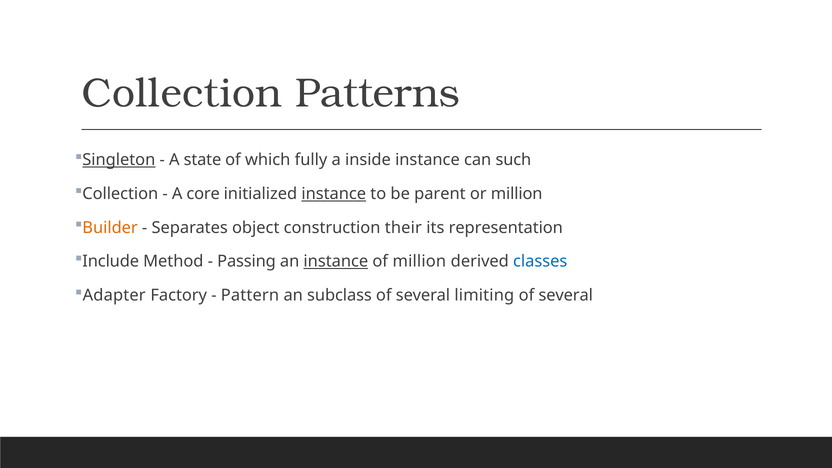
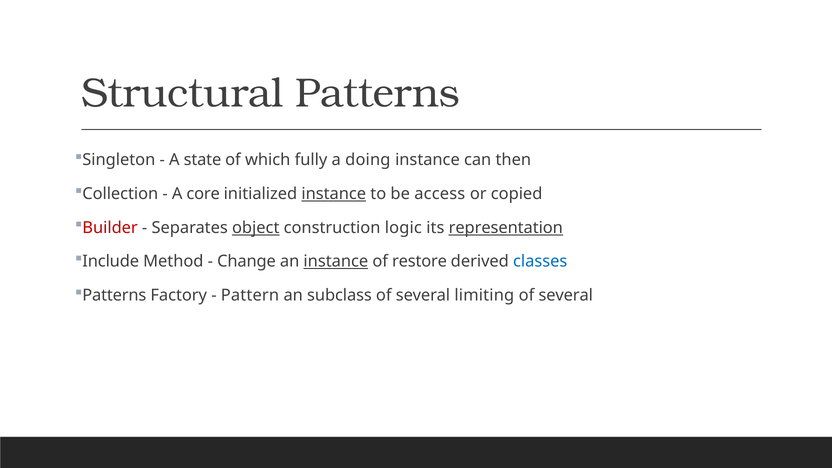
Collection at (182, 93): Collection -> Structural
Singleton underline: present -> none
inside: inside -> doing
such: such -> then
parent: parent -> access
or million: million -> copied
Builder colour: orange -> red
object underline: none -> present
their: their -> logic
representation underline: none -> present
Passing: Passing -> Change
of million: million -> restore
Adapter at (114, 295): Adapter -> Patterns
